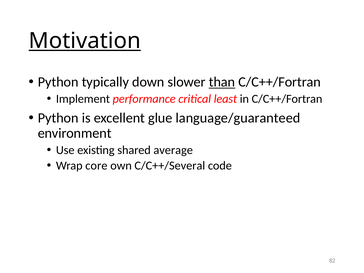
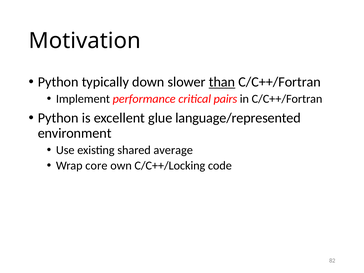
Motivation underline: present -> none
least: least -> pairs
language/guaranteed: language/guaranteed -> language/represented
C/C++/Several: C/C++/Several -> C/C++/Locking
